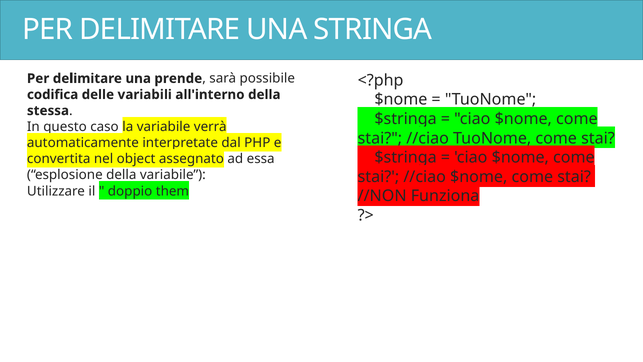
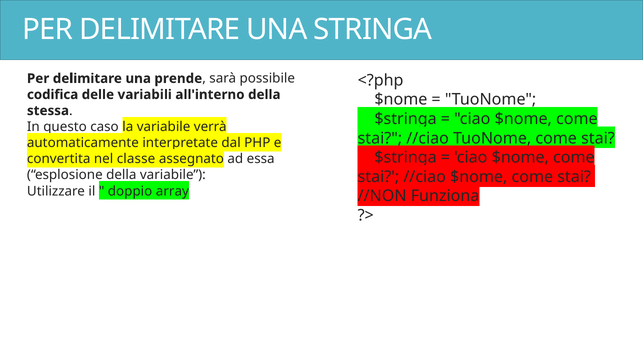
object: object -> classe
them: them -> array
